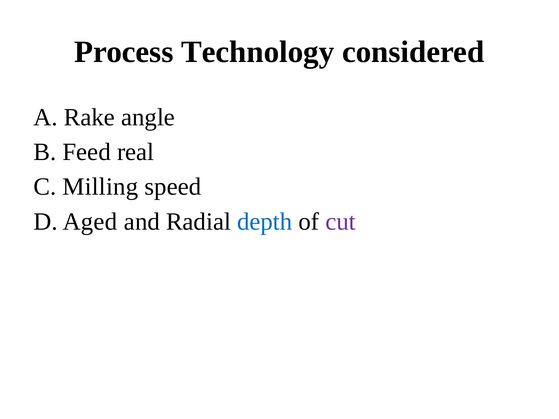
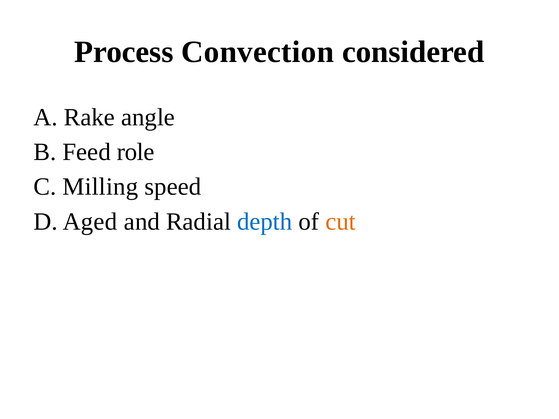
Technology: Technology -> Convection
real: real -> role
cut colour: purple -> orange
